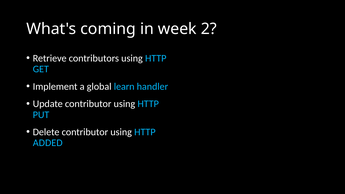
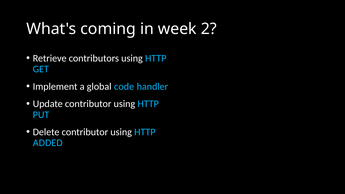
learn: learn -> code
